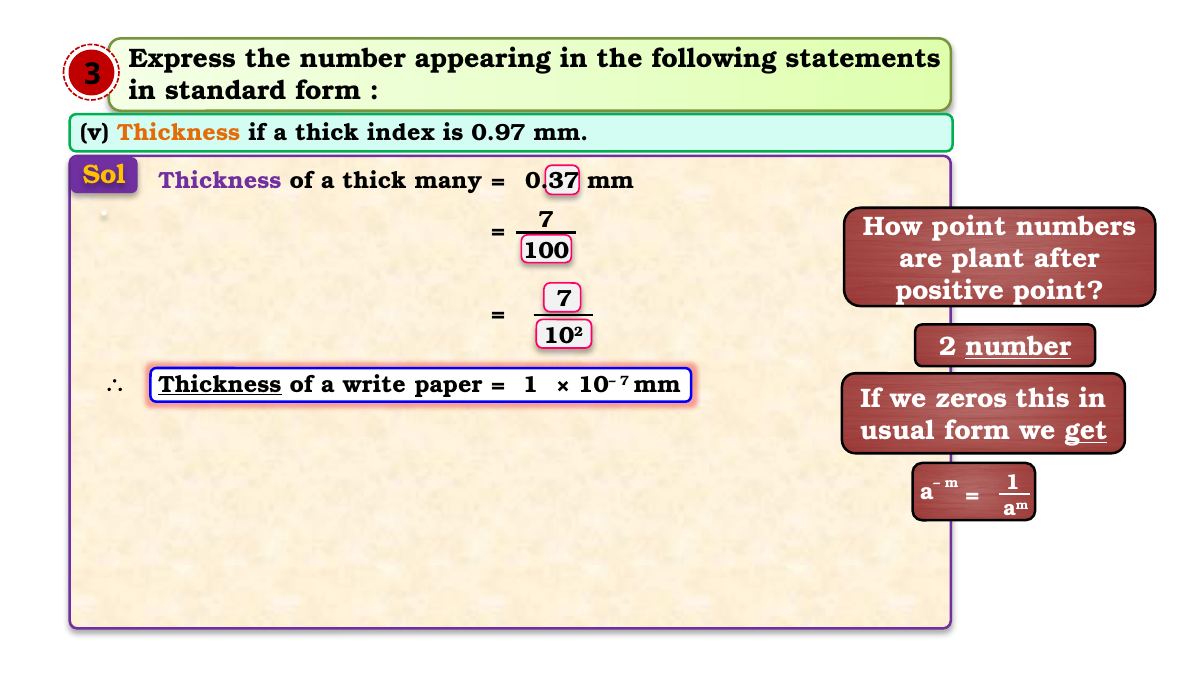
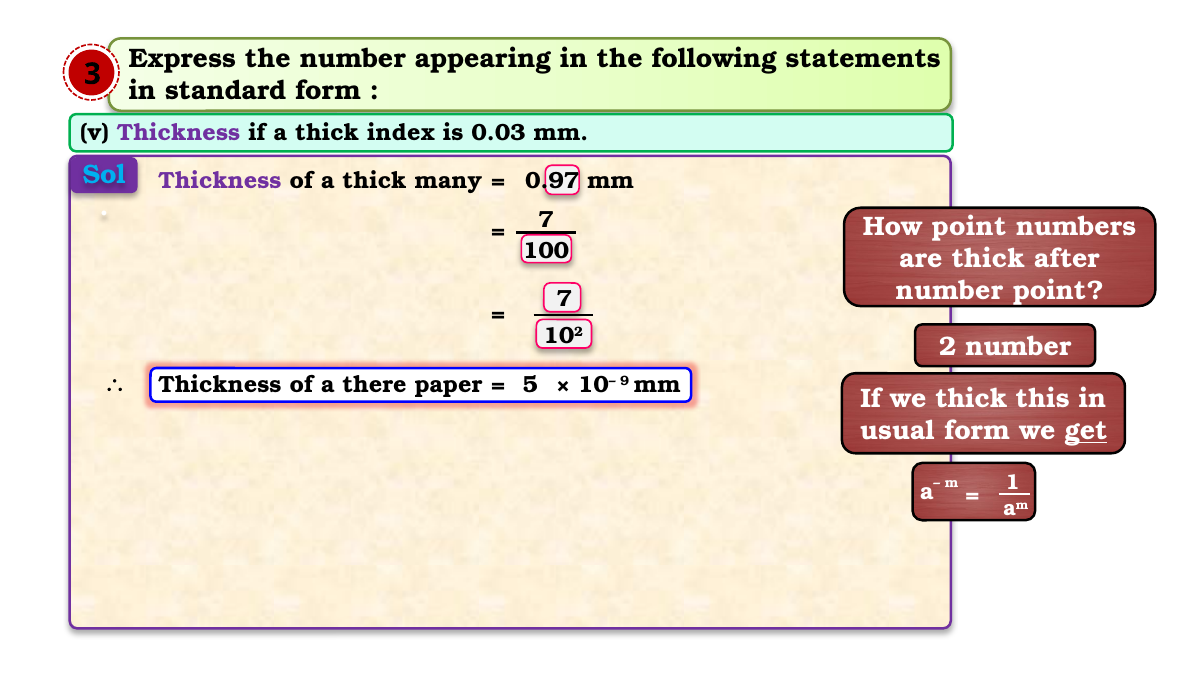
Thickness at (179, 132) colour: orange -> purple
0.97: 0.97 -> 0.03
Sol colour: yellow -> light blue
0.37: 0.37 -> 0.97
are plant: plant -> thick
positive at (950, 291): positive -> number
number at (1018, 347) underline: present -> none
Thickness at (220, 384) underline: present -> none
write: write -> there
1 at (530, 385): 1 -> 5
10– 7: 7 -> 9
we zeros: zeros -> thick
